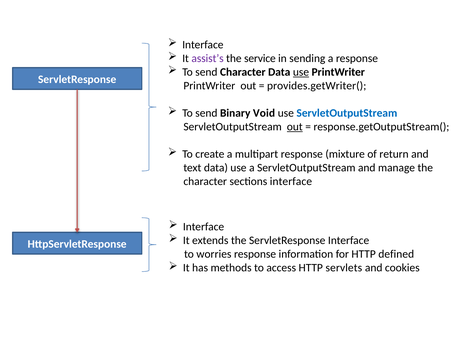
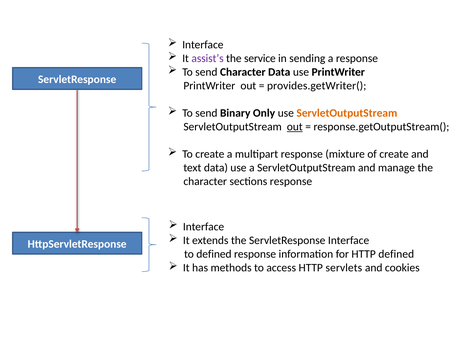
use at (301, 72) underline: present -> none
Void: Void -> Only
ServletOutputStream at (347, 113) colour: blue -> orange
of return: return -> create
sections interface: interface -> response
to worries: worries -> defined
